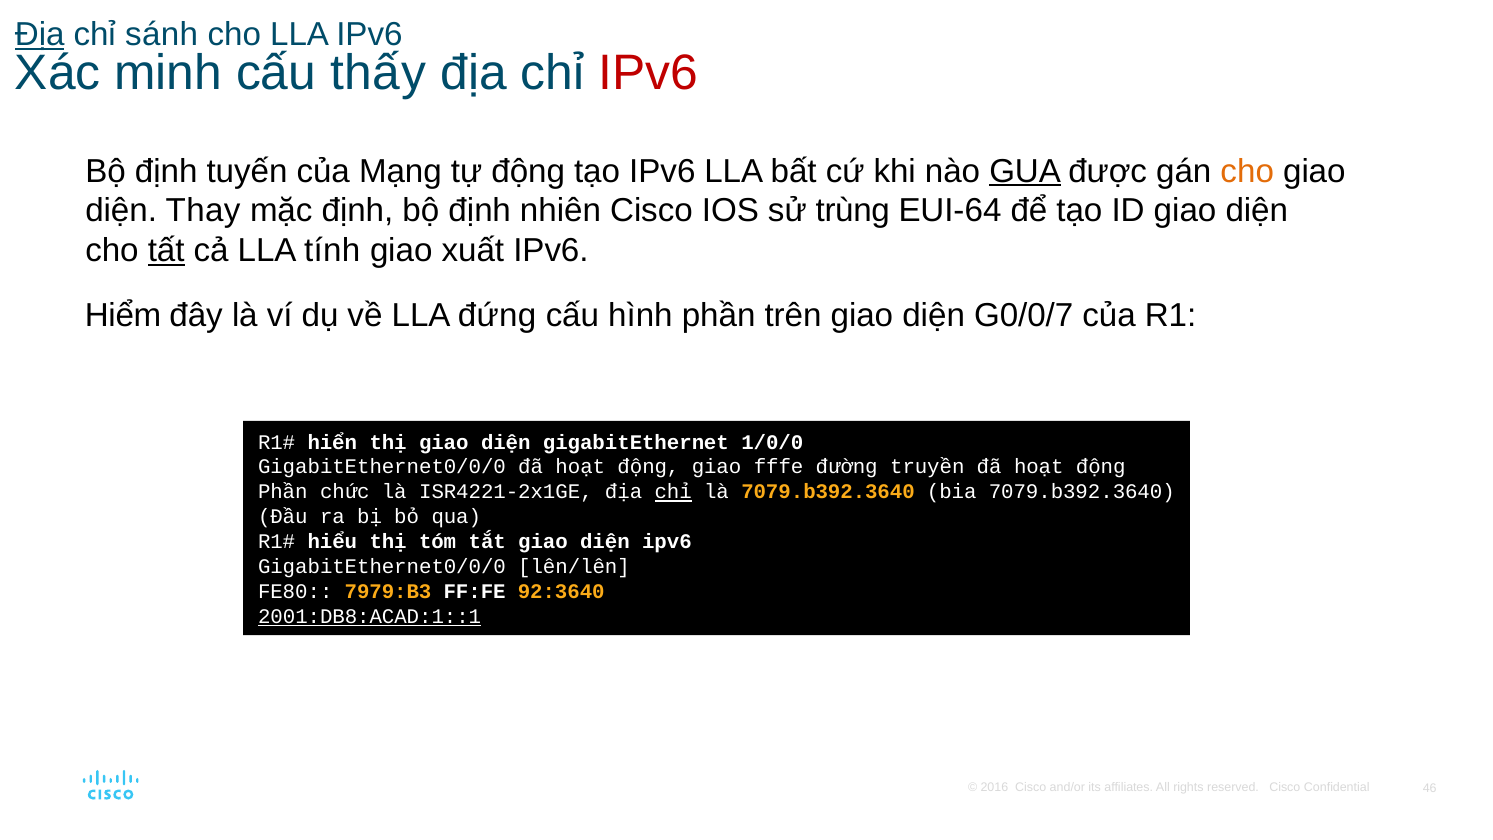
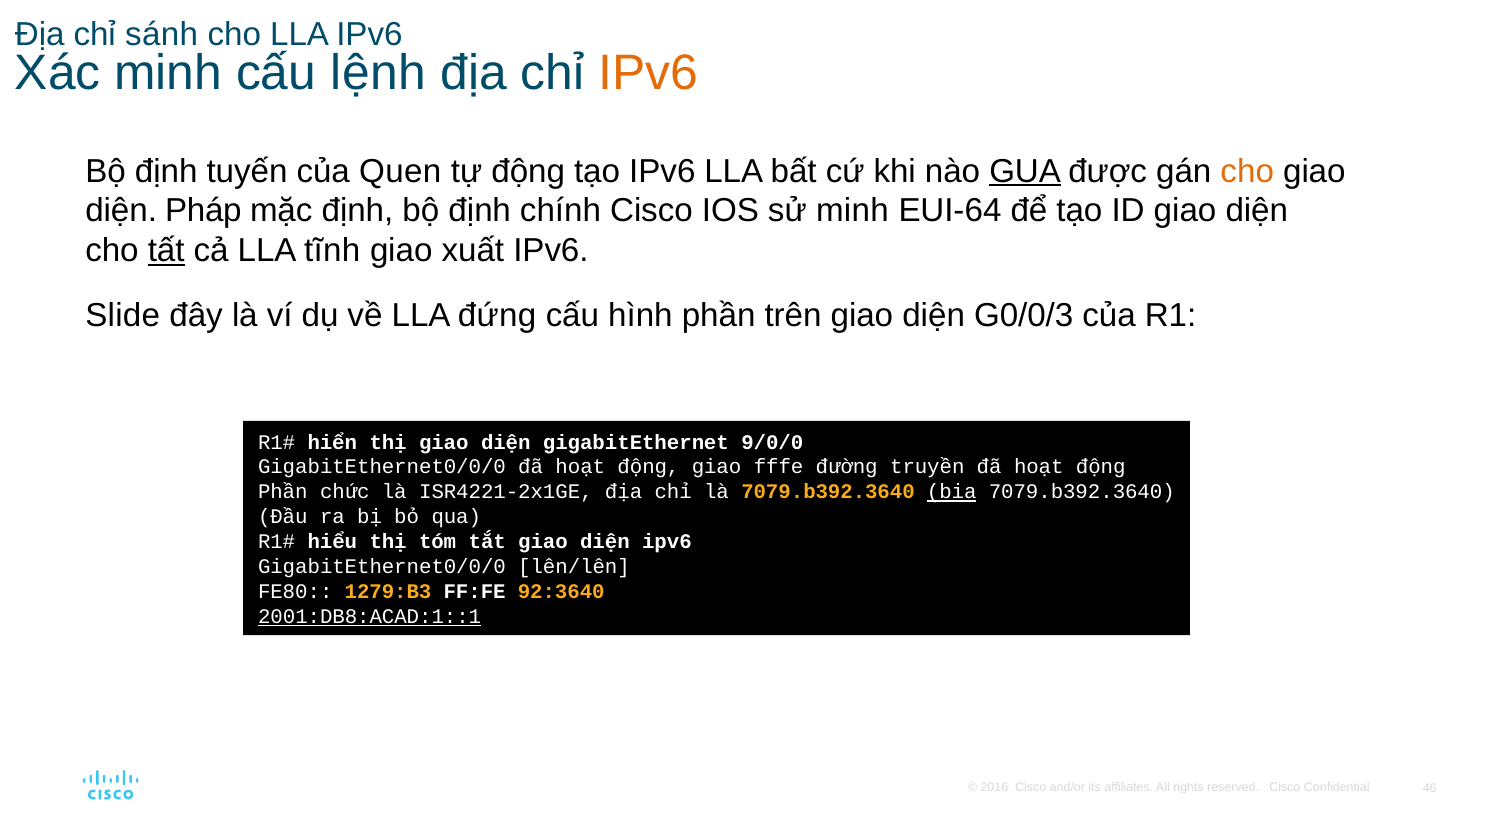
Địa at (40, 34) underline: present -> none
thấy: thấy -> lệnh
IPv6 at (648, 74) colour: red -> orange
Mạng: Mạng -> Quen
Thay: Thay -> Pháp
nhiên: nhiên -> chính
sử trùng: trùng -> minh
tính: tính -> tĩnh
Hiểm: Hiểm -> Slide
G0/0/7: G0/0/7 -> G0/0/3
1/0/0: 1/0/0 -> 9/0/0
chỉ at (673, 492) underline: present -> none
bia underline: none -> present
7979:B3: 7979:B3 -> 1279:B3
